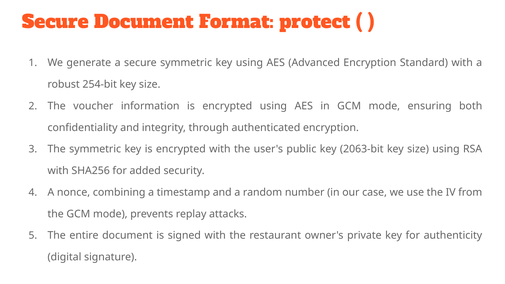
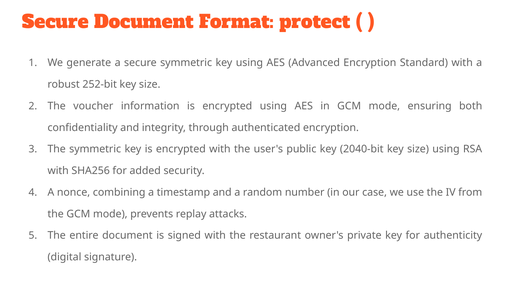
254-bit: 254-bit -> 252-bit
2063-bit: 2063-bit -> 2040-bit
